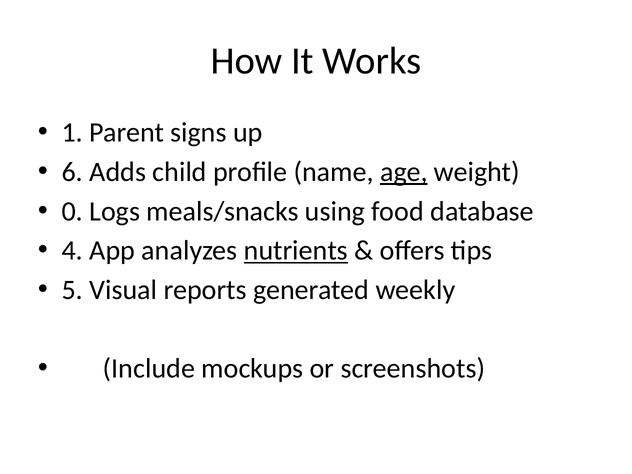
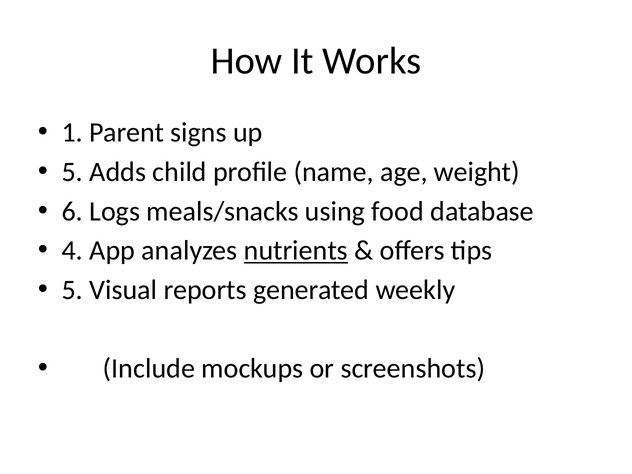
6 at (72, 172): 6 -> 5
age underline: present -> none
0: 0 -> 6
